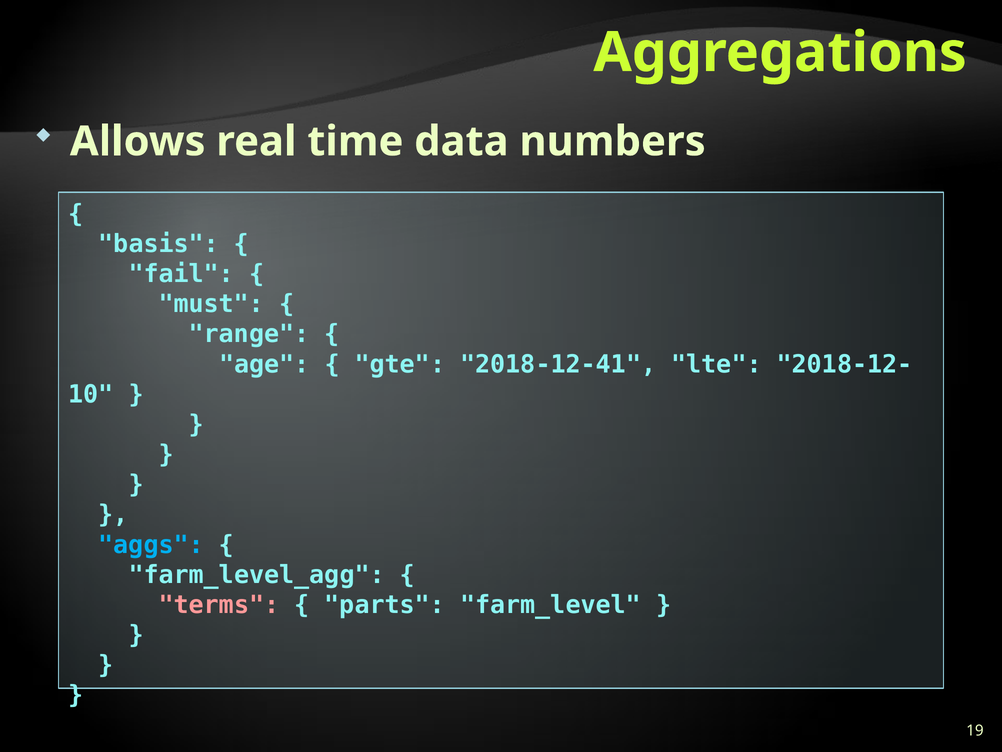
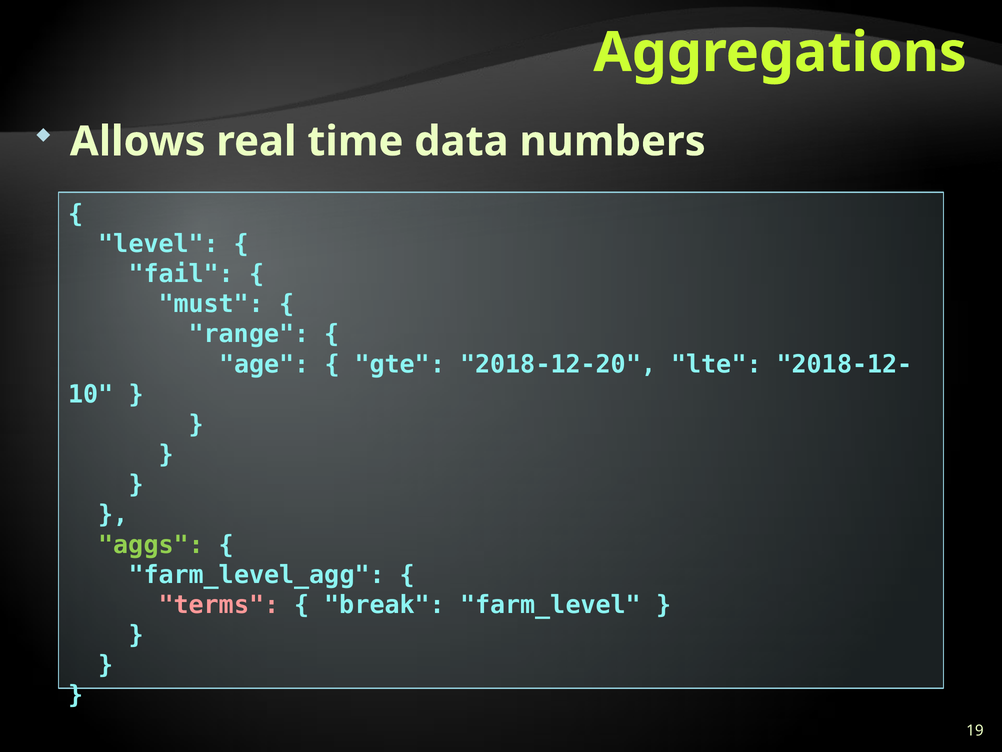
basis: basis -> level
2018-12-41: 2018-12-41 -> 2018-12-20
aggs colour: light blue -> light green
parts: parts -> break
